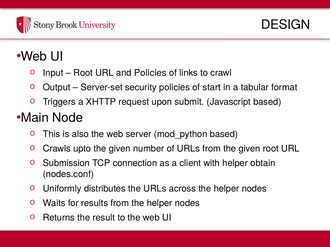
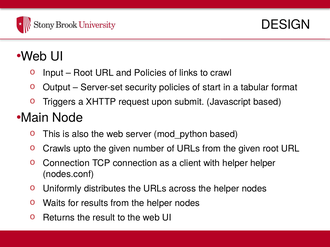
Submission at (66, 164): Submission -> Connection
helper obtain: obtain -> helper
